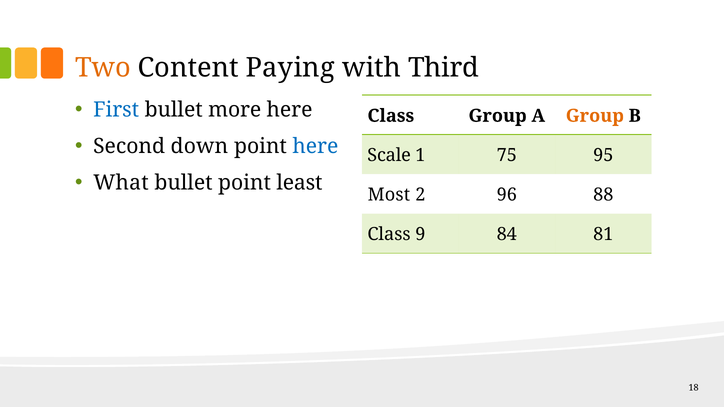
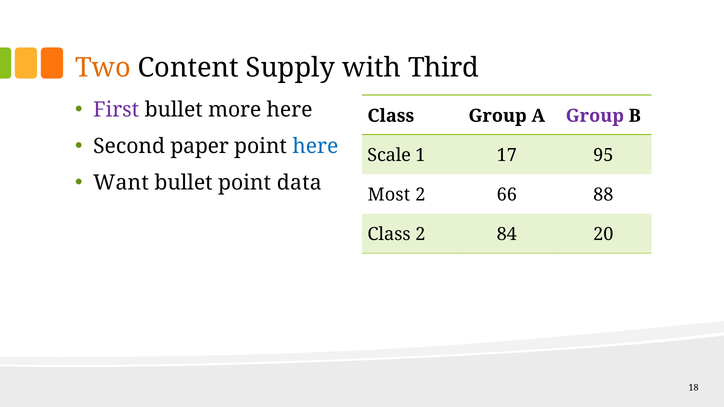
Paying: Paying -> Supply
First colour: blue -> purple
Group at (595, 116) colour: orange -> purple
down: down -> paper
75: 75 -> 17
What: What -> Want
least: least -> data
96: 96 -> 66
Class 9: 9 -> 2
81: 81 -> 20
